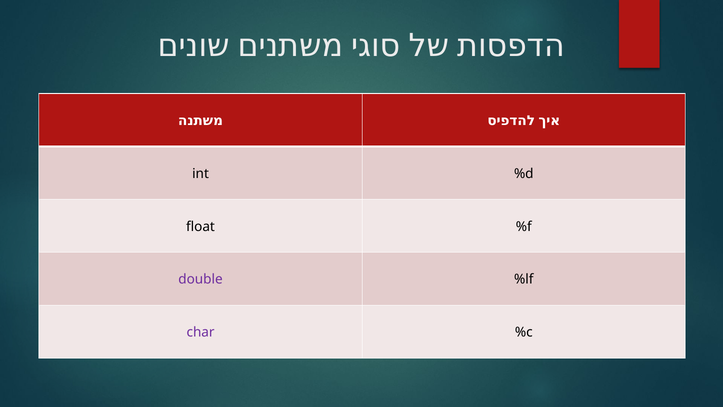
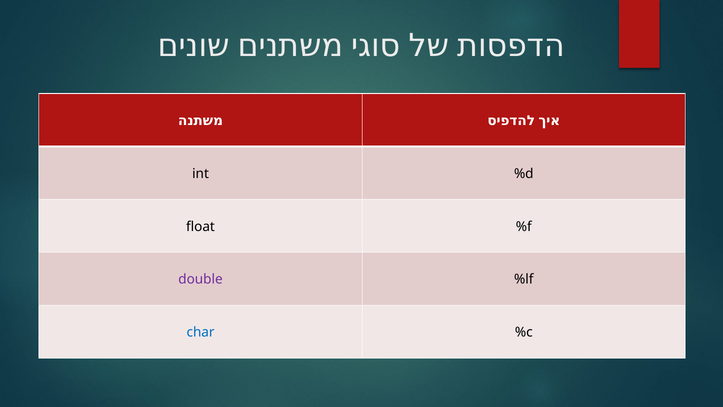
char colour: purple -> blue
